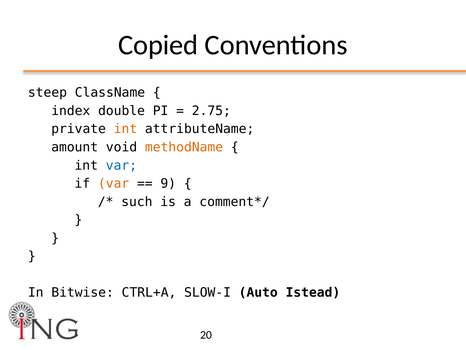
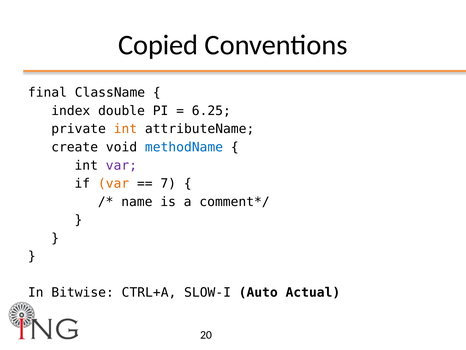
steep: steep -> final
2.75: 2.75 -> 6.25
amount: amount -> create
methodName colour: orange -> blue
var at (121, 165) colour: blue -> purple
9: 9 -> 7
such: such -> name
Istead: Istead -> Actual
